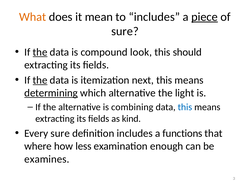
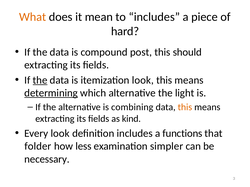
piece underline: present -> none
sure at (125, 31): sure -> hard
the at (40, 52) underline: present -> none
look: look -> post
itemization next: next -> look
this at (185, 107) colour: blue -> orange
Every sure: sure -> look
where: where -> folder
enough: enough -> simpler
examines: examines -> necessary
